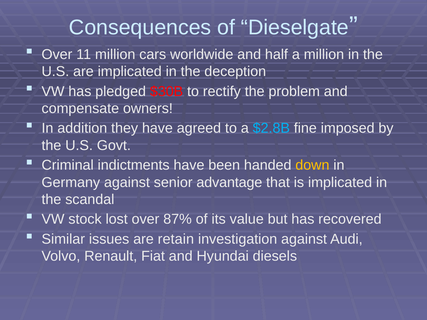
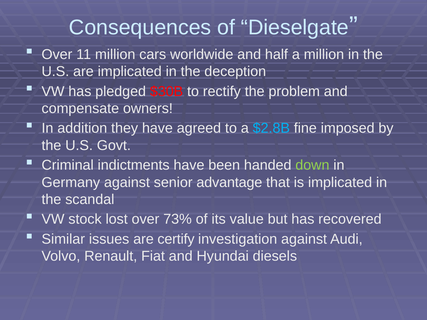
down colour: yellow -> light green
87%: 87% -> 73%
retain: retain -> certify
